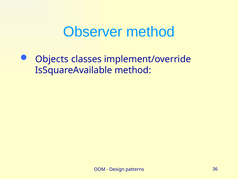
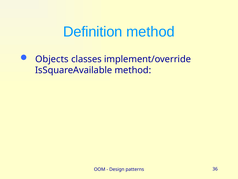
Observer: Observer -> Definition
